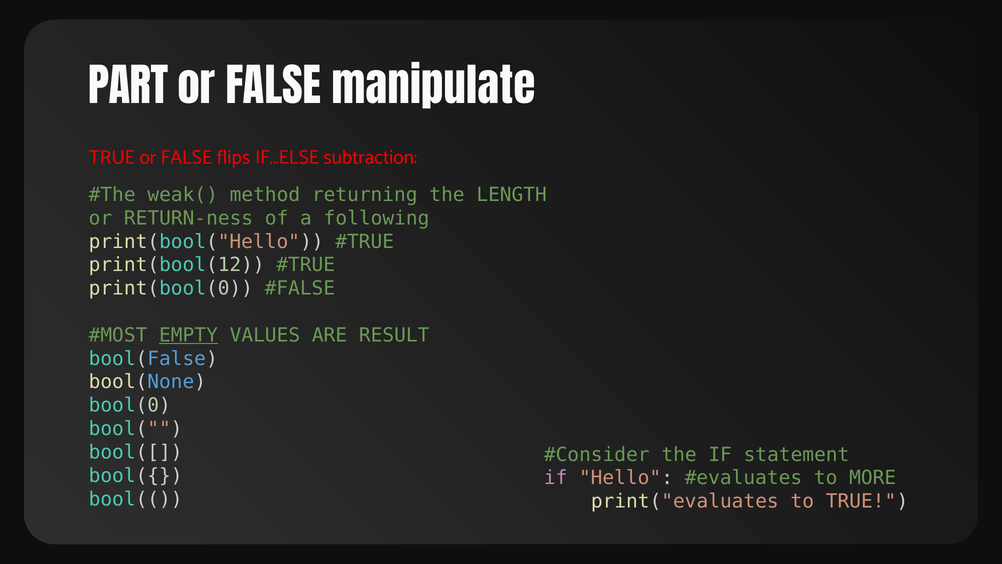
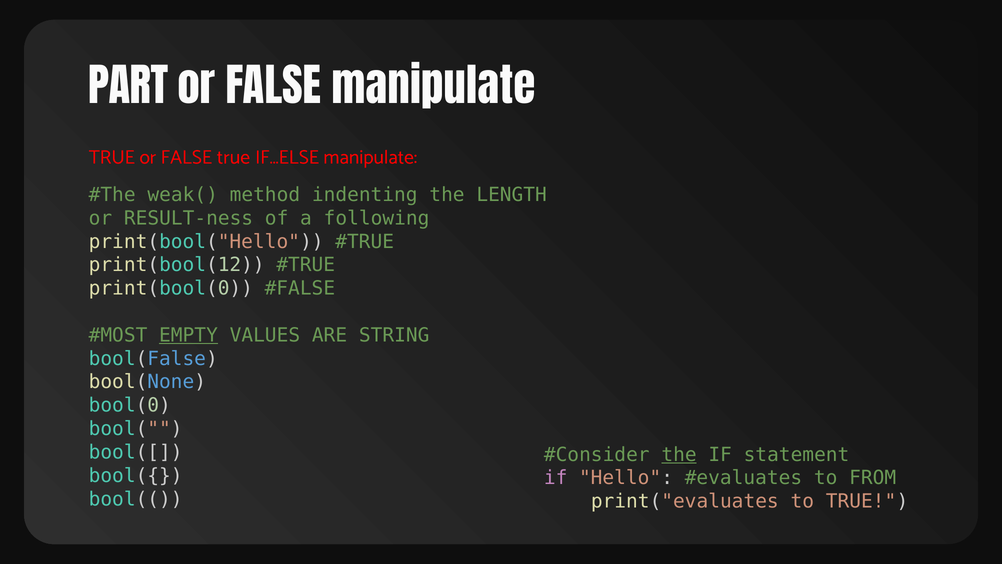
FALSE flips: flips -> true
IF…ELSE subtraction: subtraction -> manipulate
returning: returning -> indenting
RETURN-ness: RETURN-ness -> RESULT-ness
RESULT: RESULT -> STRING
the at (679, 454) underline: none -> present
MORE: MORE -> FROM
